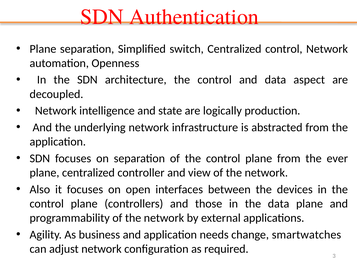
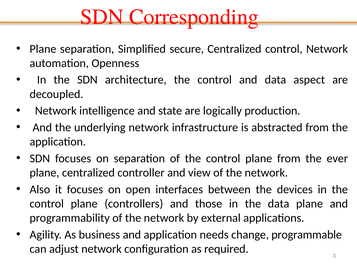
Authentication: Authentication -> Corresponding
switch: switch -> secure
smartwatches: smartwatches -> programmable
